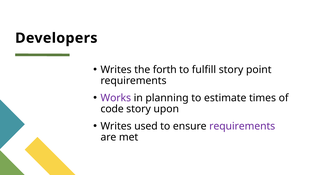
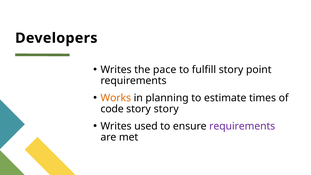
forth: forth -> pace
Works colour: purple -> orange
story upon: upon -> story
